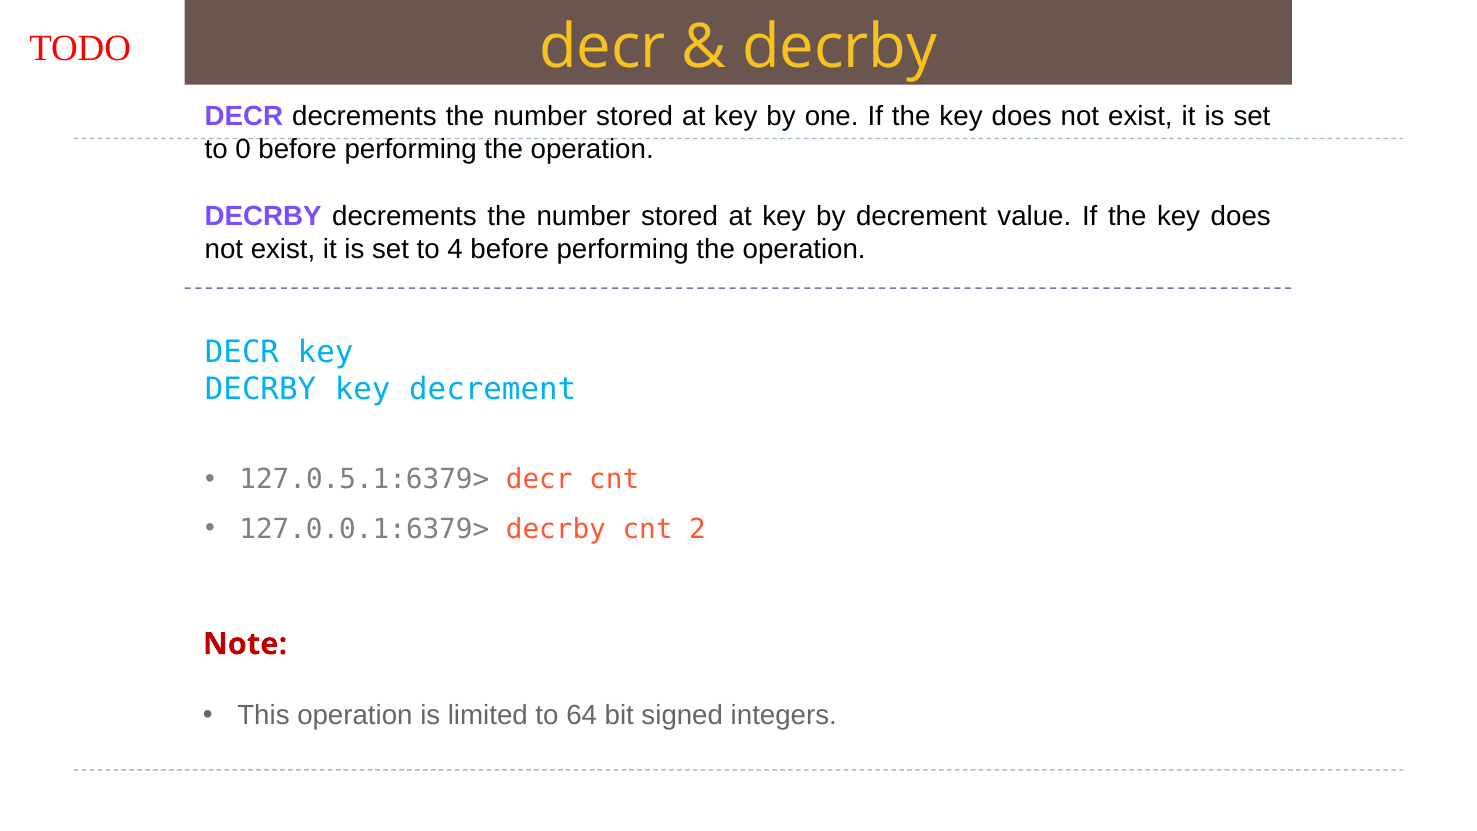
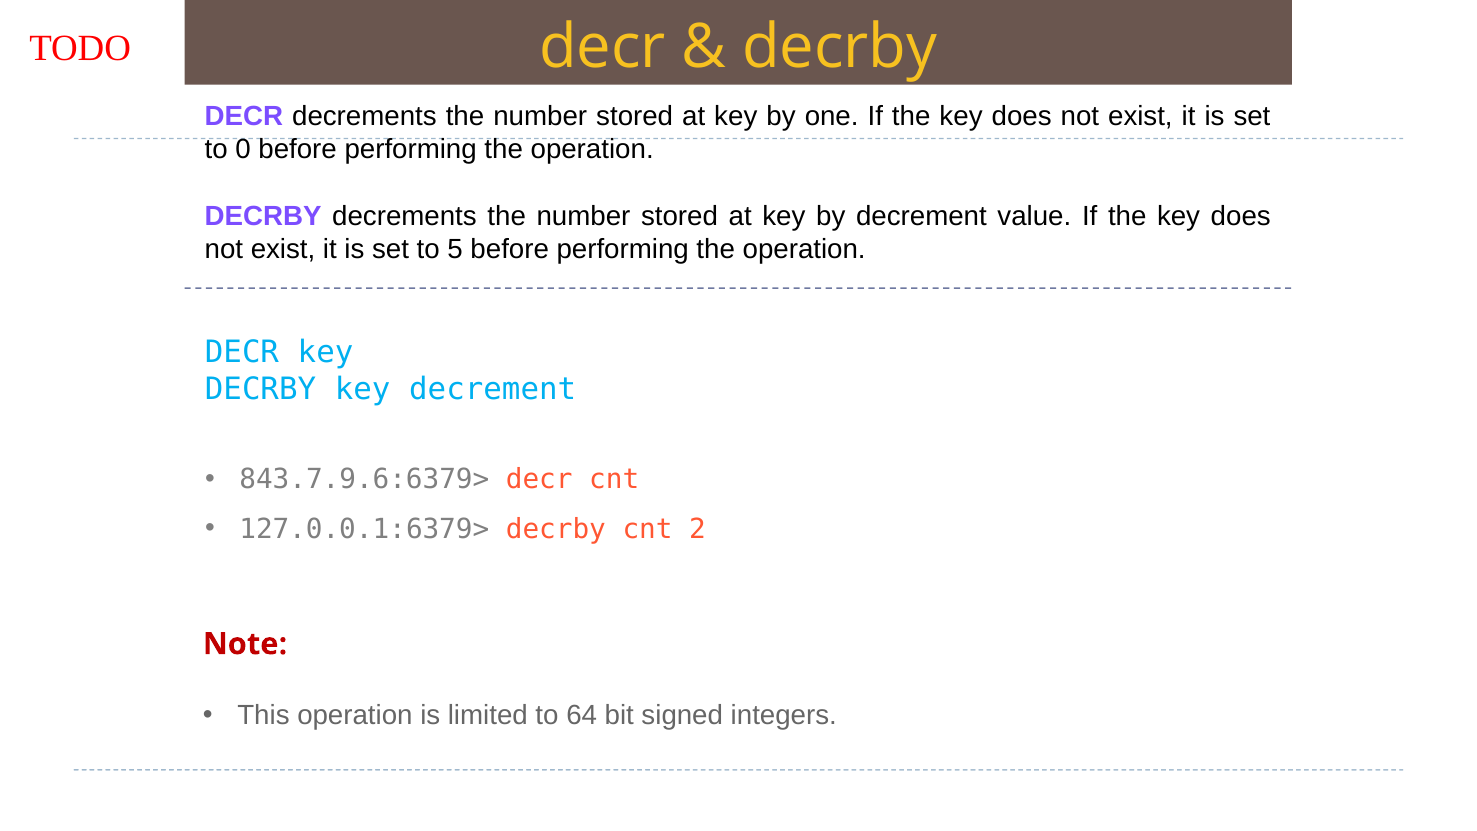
4: 4 -> 5
127.0.5.1:6379>: 127.0.5.1:6379> -> 843.7.9.6:6379>
